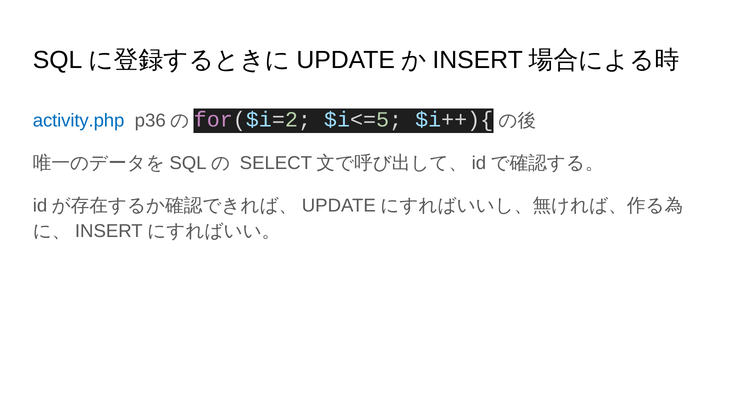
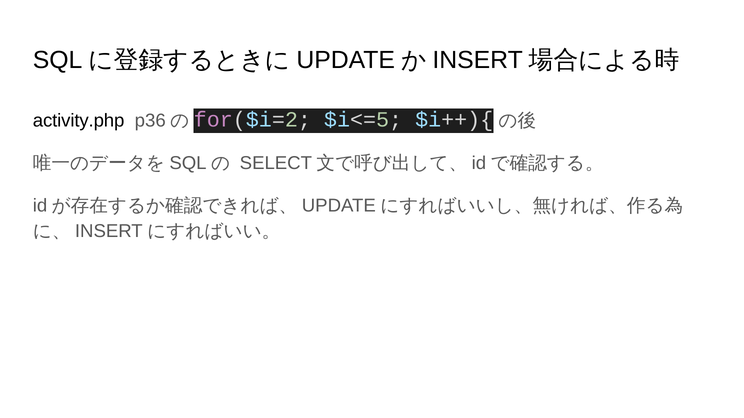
activity.php colour: blue -> black
